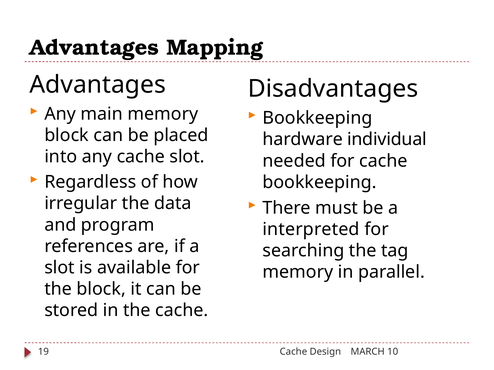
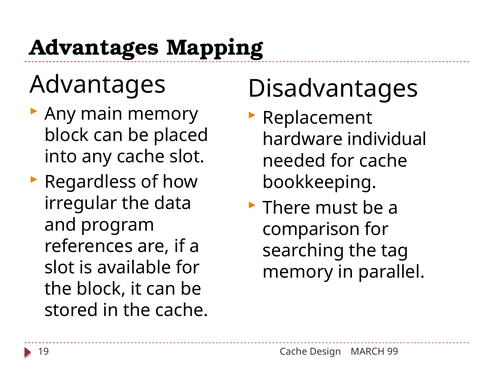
Bookkeeping at (318, 118): Bookkeeping -> Replacement
interpreted: interpreted -> comparison
10: 10 -> 99
